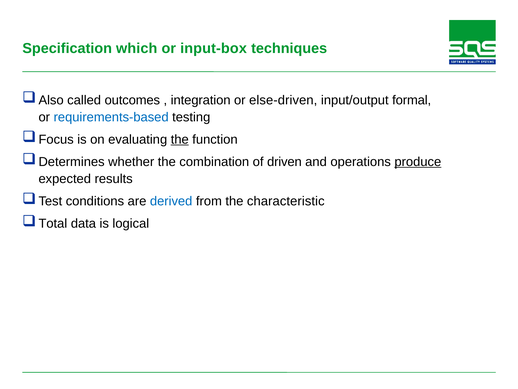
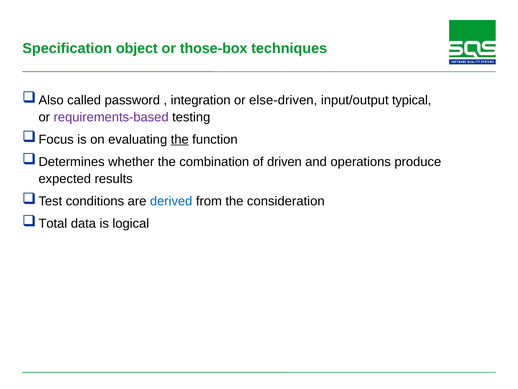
which: which -> object
input-box: input-box -> those-box
outcomes: outcomes -> password
formal: formal -> typical
requirements-based colour: blue -> purple
produce underline: present -> none
characteristic: characteristic -> consideration
